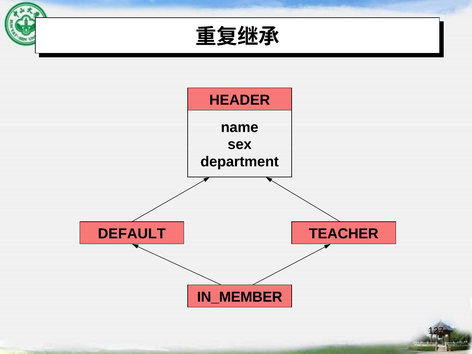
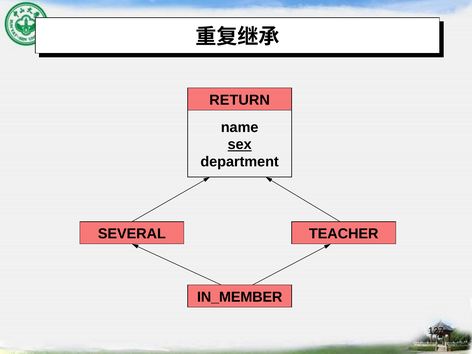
HEADER: HEADER -> RETURN
sex underline: none -> present
DEFAULT: DEFAULT -> SEVERAL
